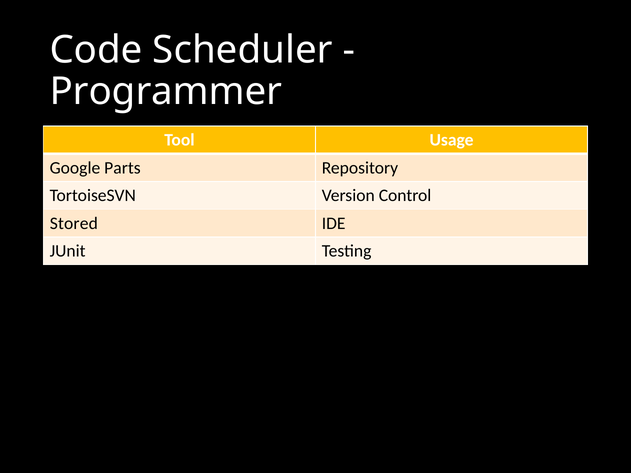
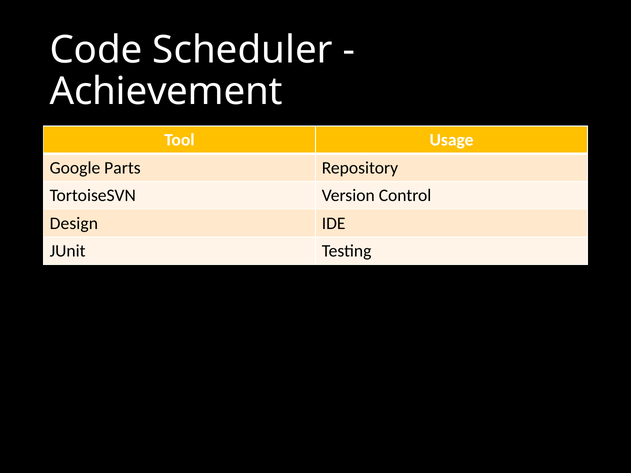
Programmer: Programmer -> Achievement
Stored: Stored -> Design
